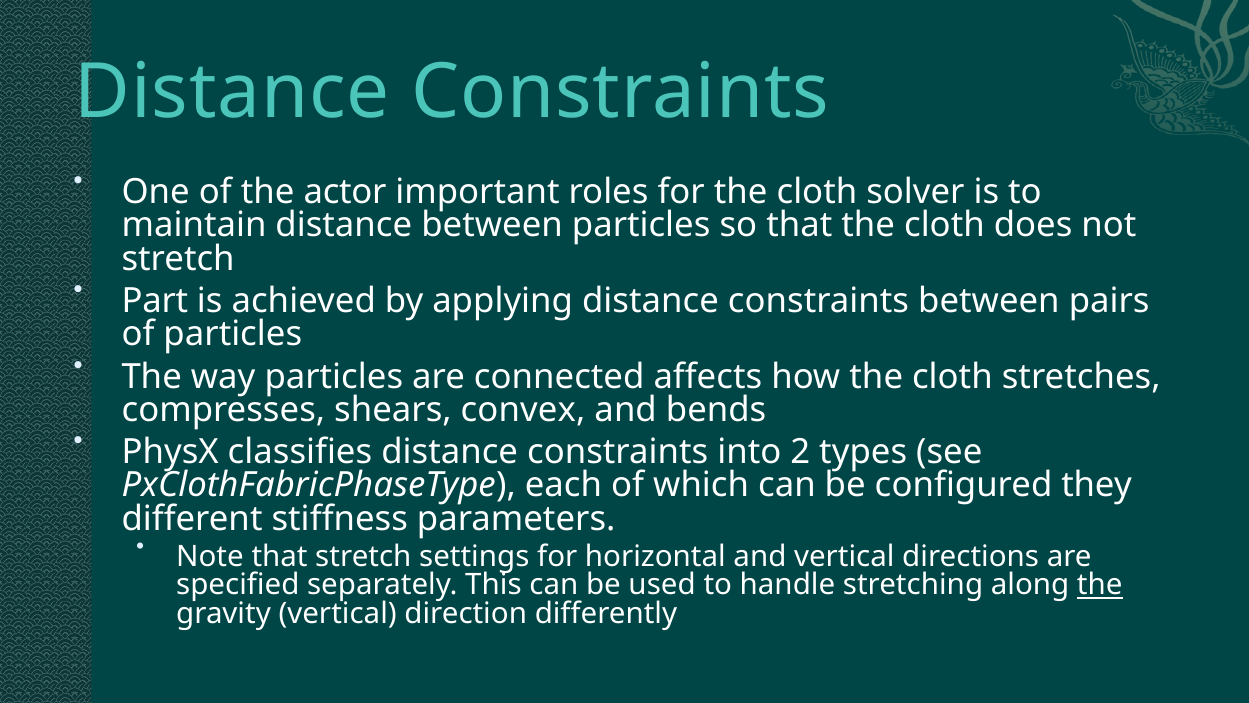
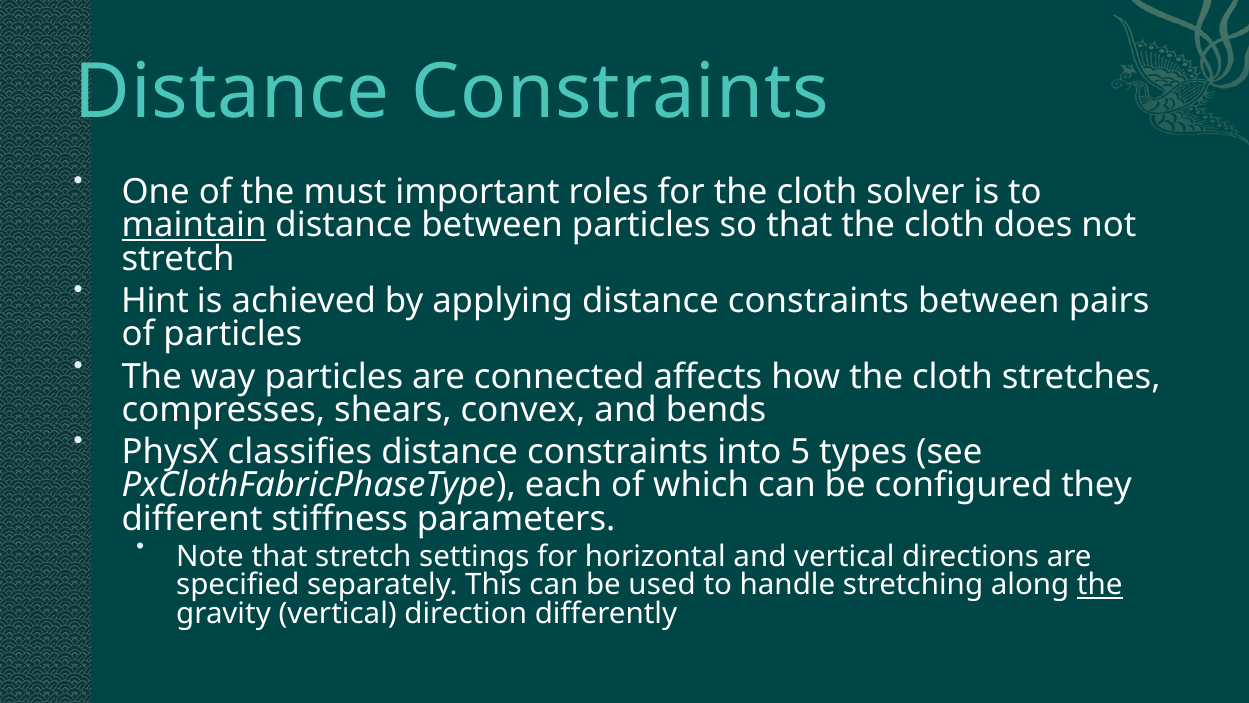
actor: actor -> must
maintain underline: none -> present
Part: Part -> Hint
2: 2 -> 5
